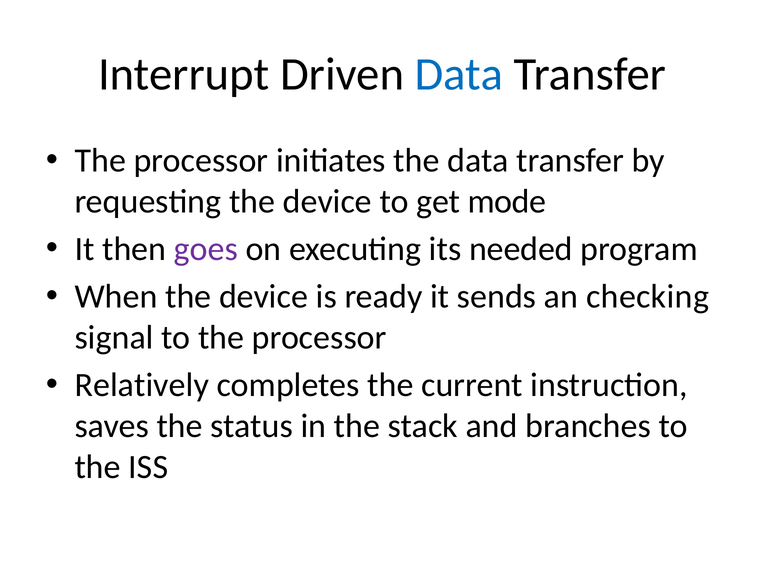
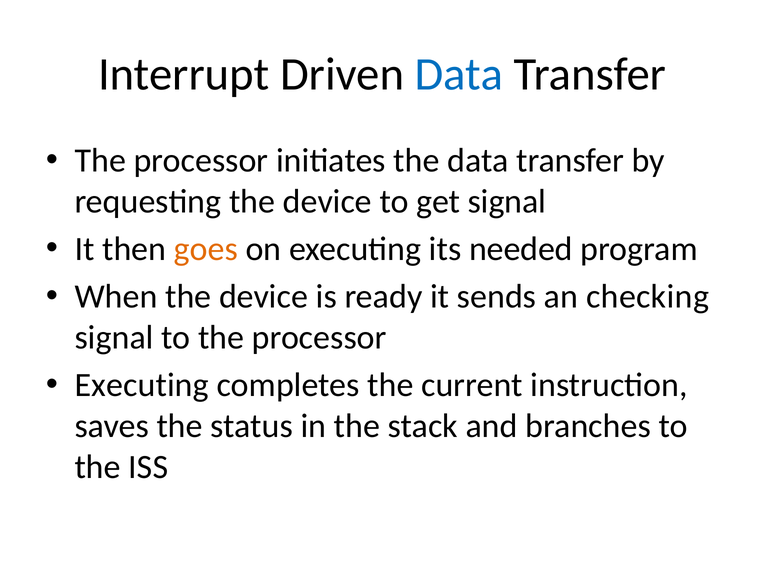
get mode: mode -> signal
goes colour: purple -> orange
Relatively at (142, 385): Relatively -> Executing
